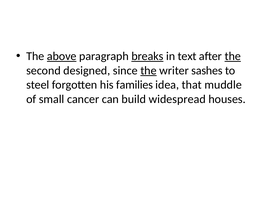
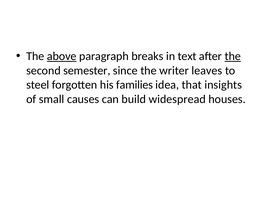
breaks underline: present -> none
designed: designed -> semester
the at (149, 71) underline: present -> none
sashes: sashes -> leaves
muddle: muddle -> insights
cancer: cancer -> causes
